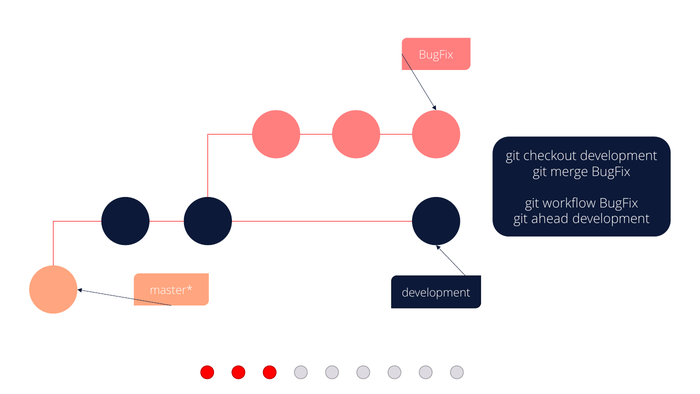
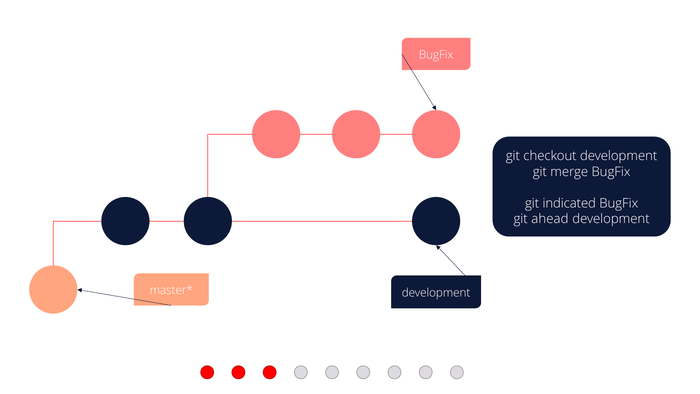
workflow: workflow -> indicated
